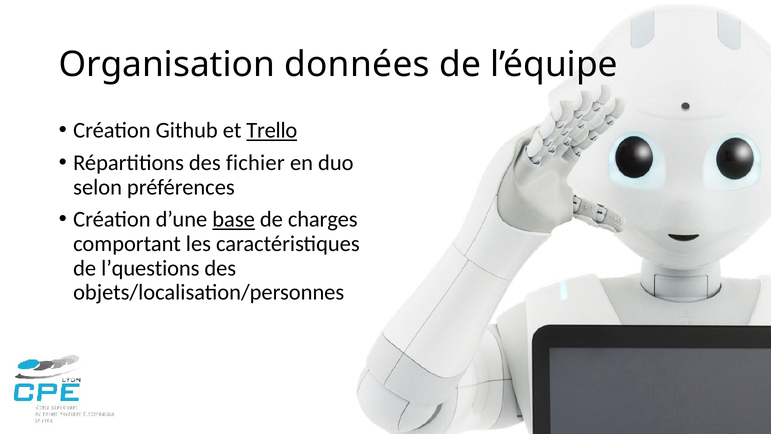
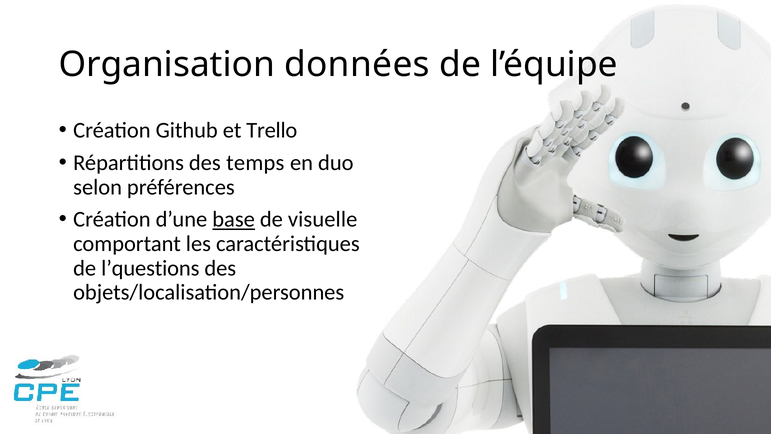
Trello underline: present -> none
fichier: fichier -> temps
charges: charges -> visuelle
